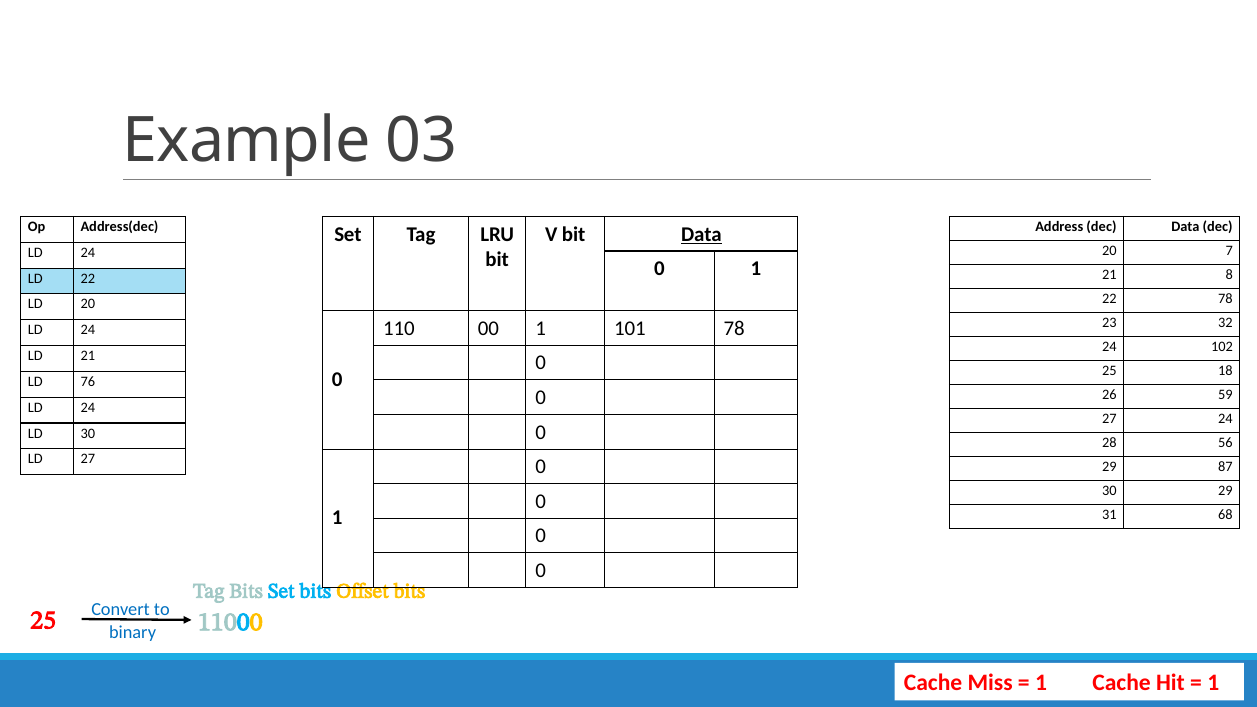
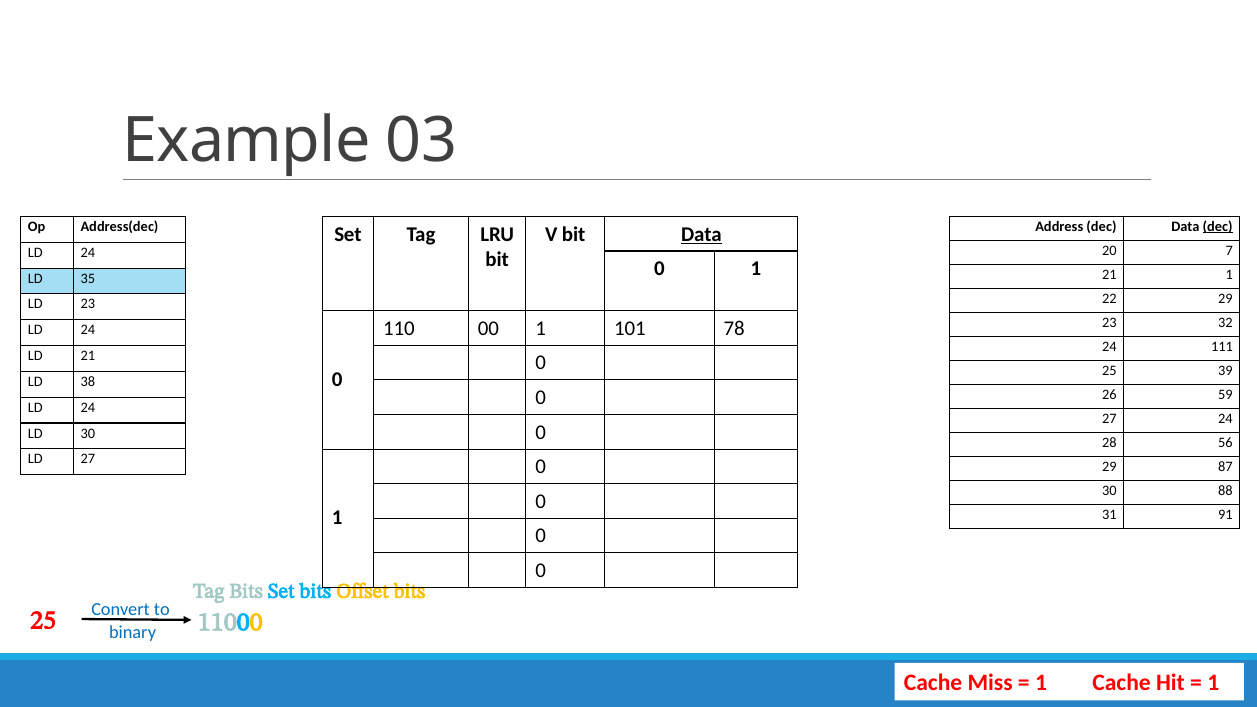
dec at (1218, 227) underline: none -> present
21 8: 8 -> 1
LD 22: 22 -> 35
22 78: 78 -> 29
LD 20: 20 -> 23
102: 102 -> 111
18: 18 -> 39
76: 76 -> 38
30 29: 29 -> 88
68: 68 -> 91
